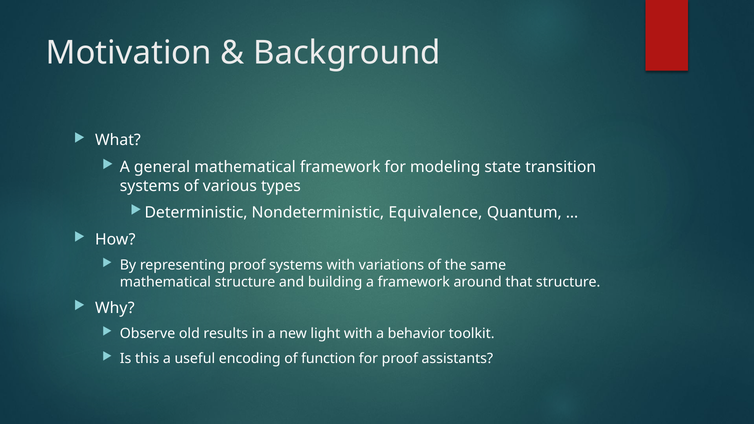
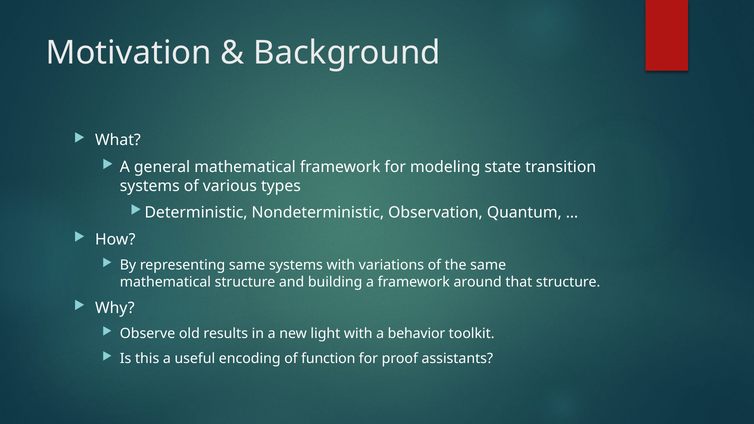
Equivalence: Equivalence -> Observation
representing proof: proof -> same
